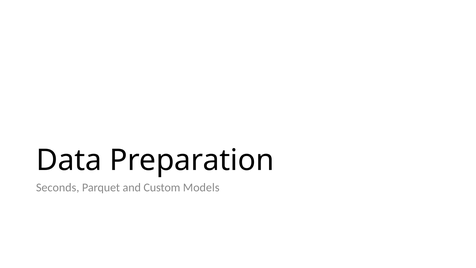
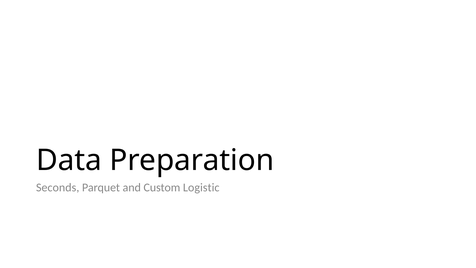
Models: Models -> Logistic
